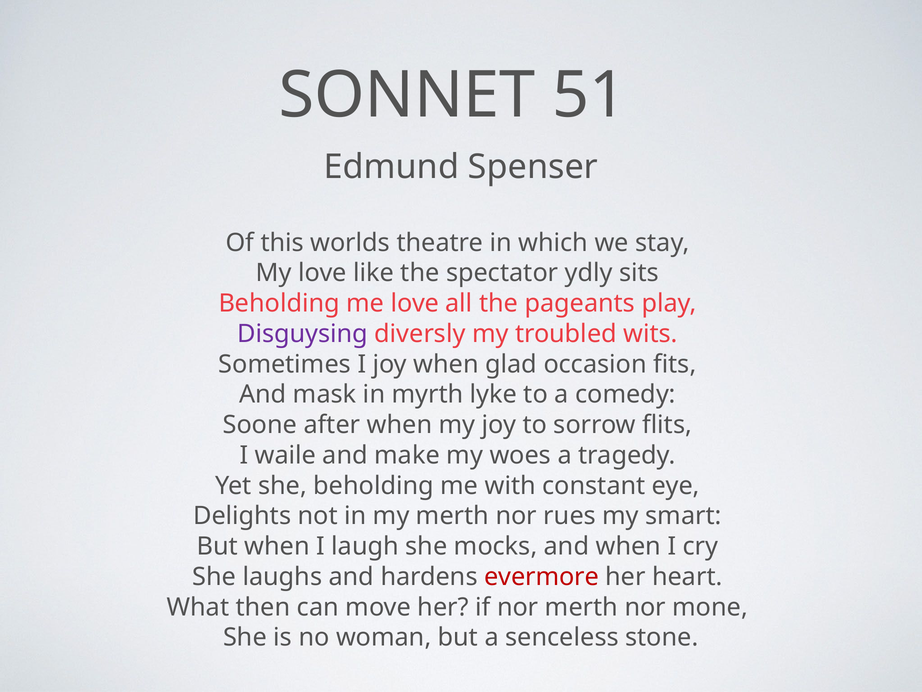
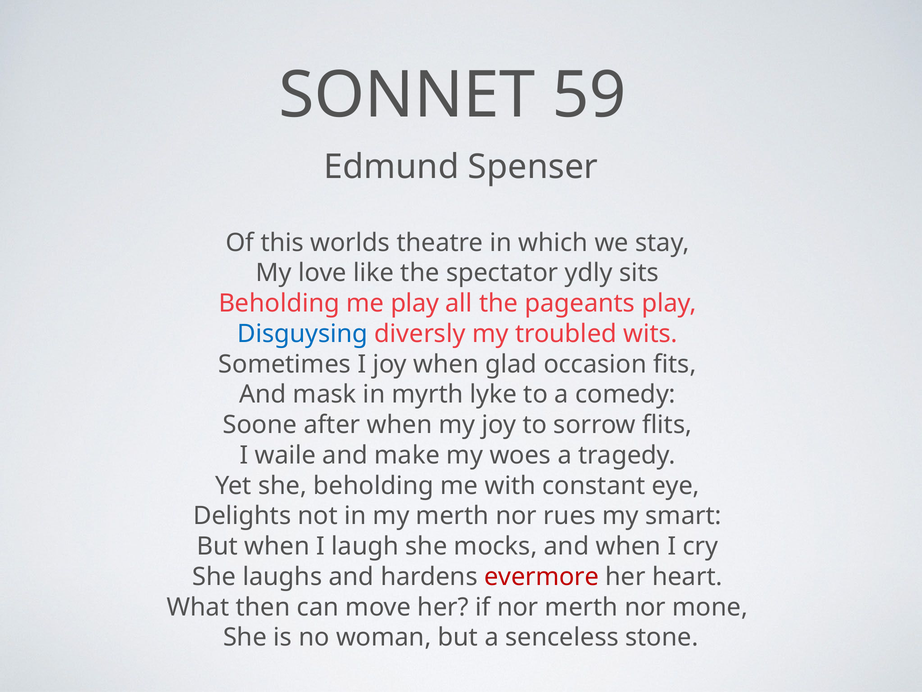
51: 51 -> 59
me love: love -> play
Disguysing colour: purple -> blue
